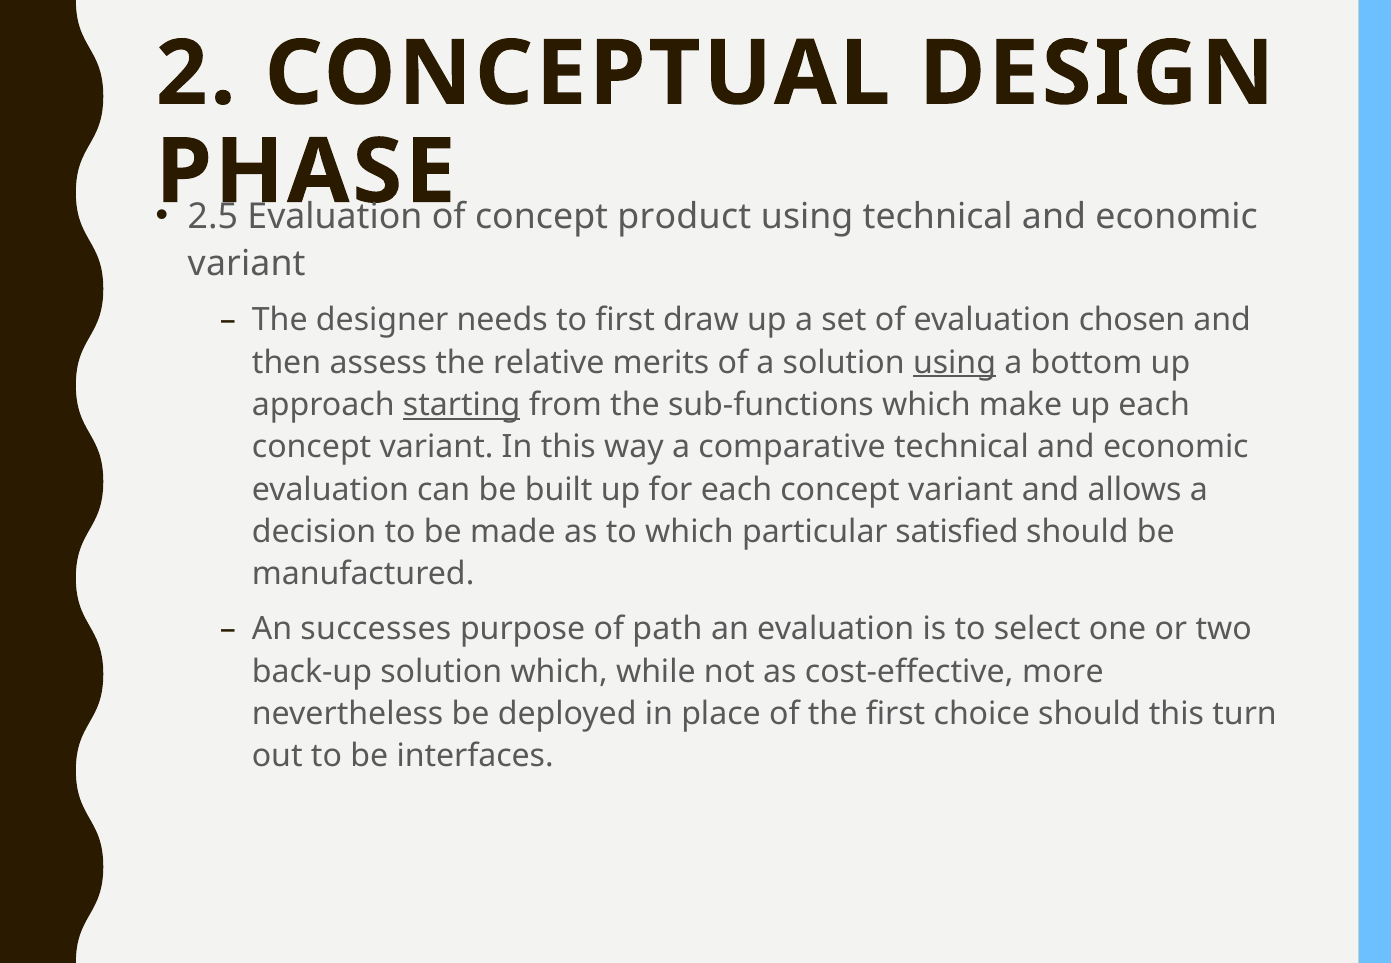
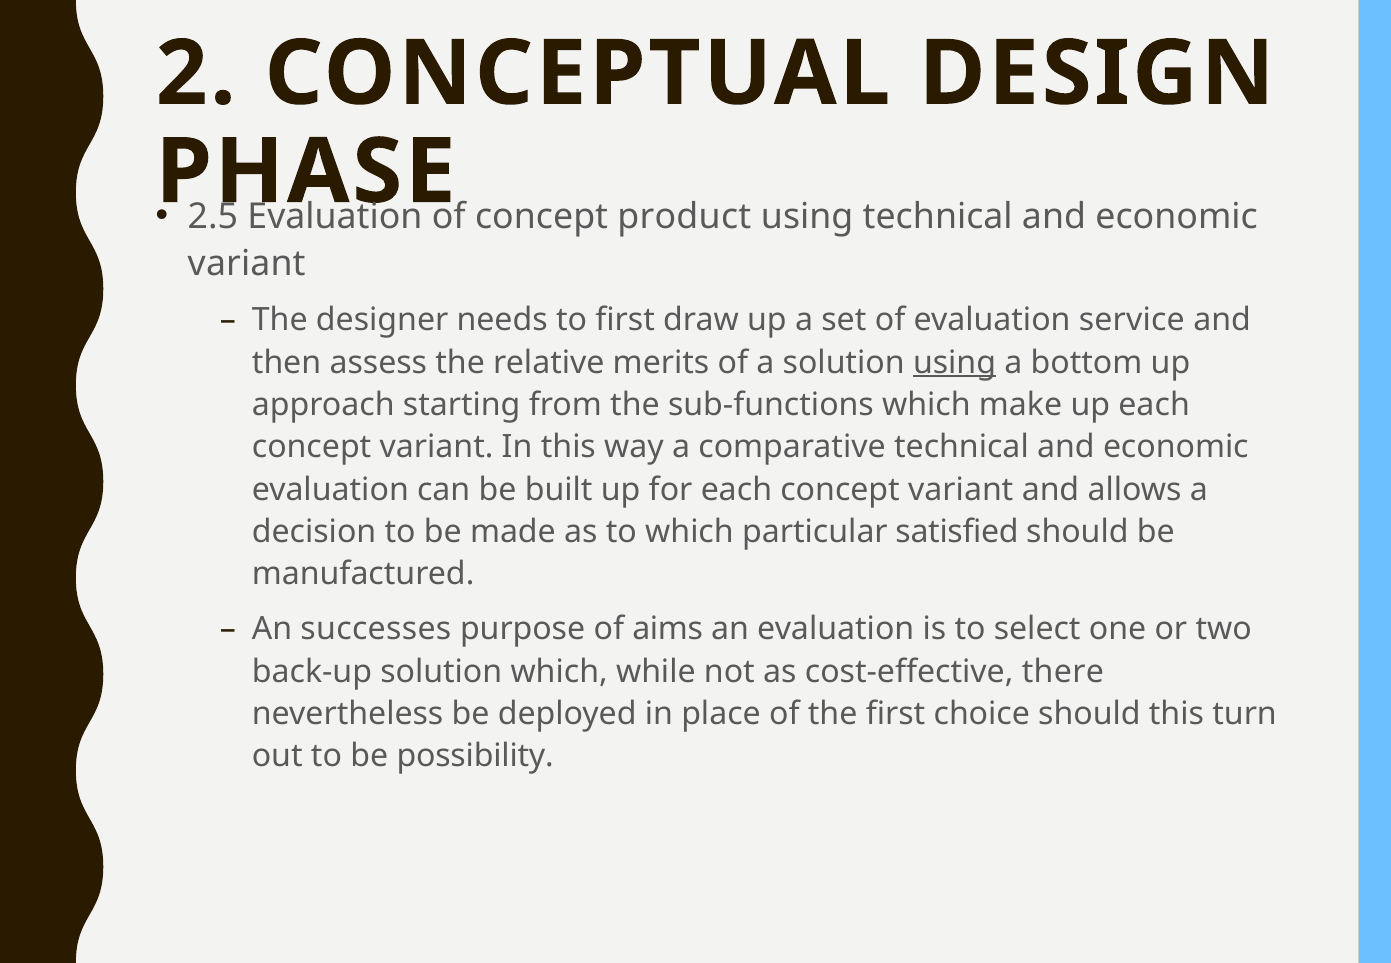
chosen: chosen -> service
starting underline: present -> none
path: path -> aims
more: more -> there
interfaces: interfaces -> possibility
